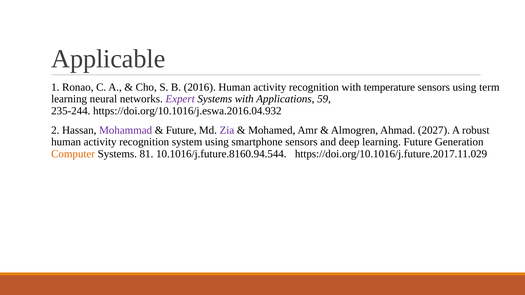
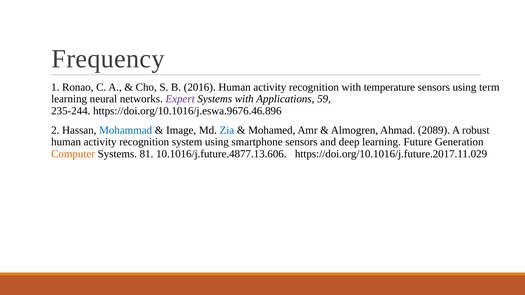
Applicable: Applicable -> Frequency
https://doi.org/10.1016/j.eswa.2016.04.932: https://doi.org/10.1016/j.eswa.2016.04.932 -> https://doi.org/10.1016/j.eswa.9676.46.896
Mohammad colour: purple -> blue
Future at (181, 130): Future -> Image
Zia colour: purple -> blue
2027: 2027 -> 2089
10.1016/j.future.8160.94.544: 10.1016/j.future.8160.94.544 -> 10.1016/j.future.4877.13.606
